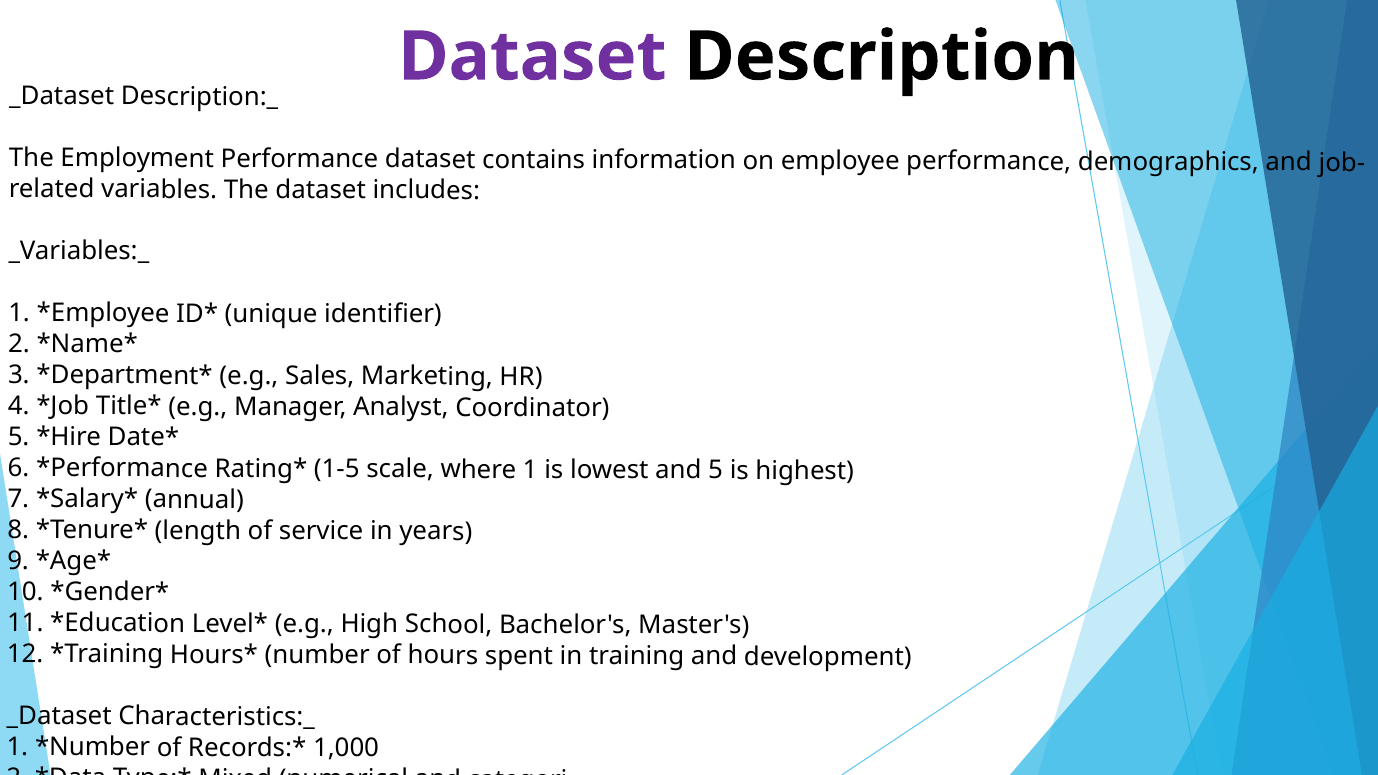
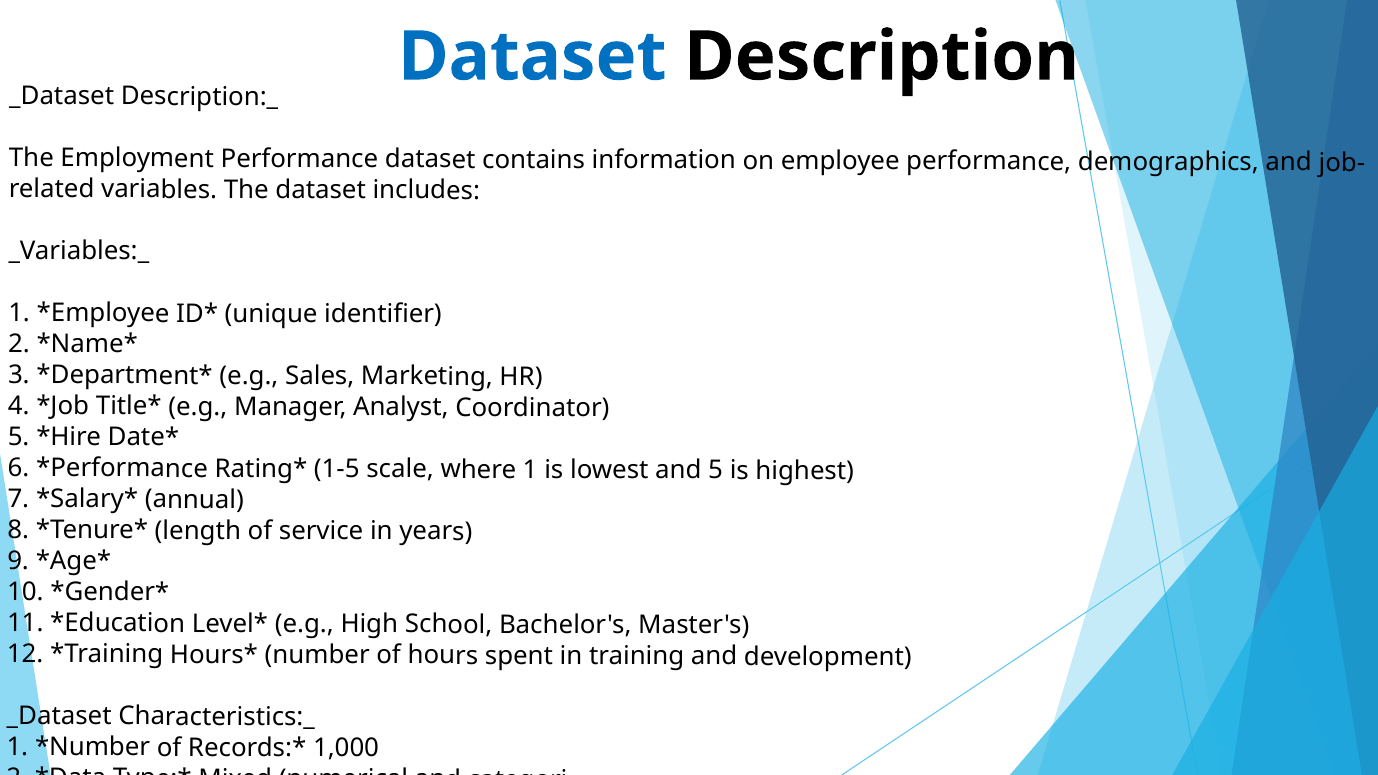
Dataset at (532, 57) colour: purple -> blue
